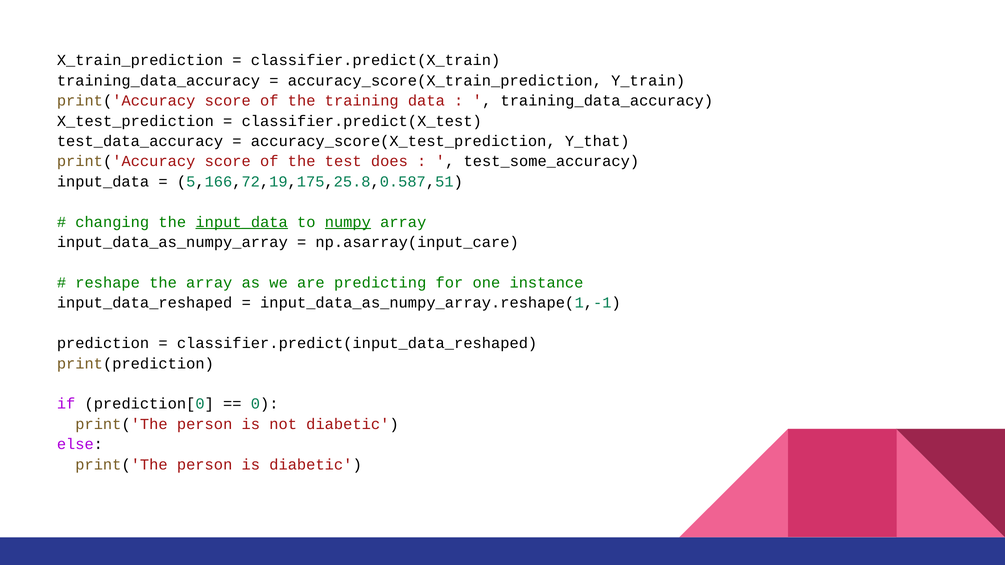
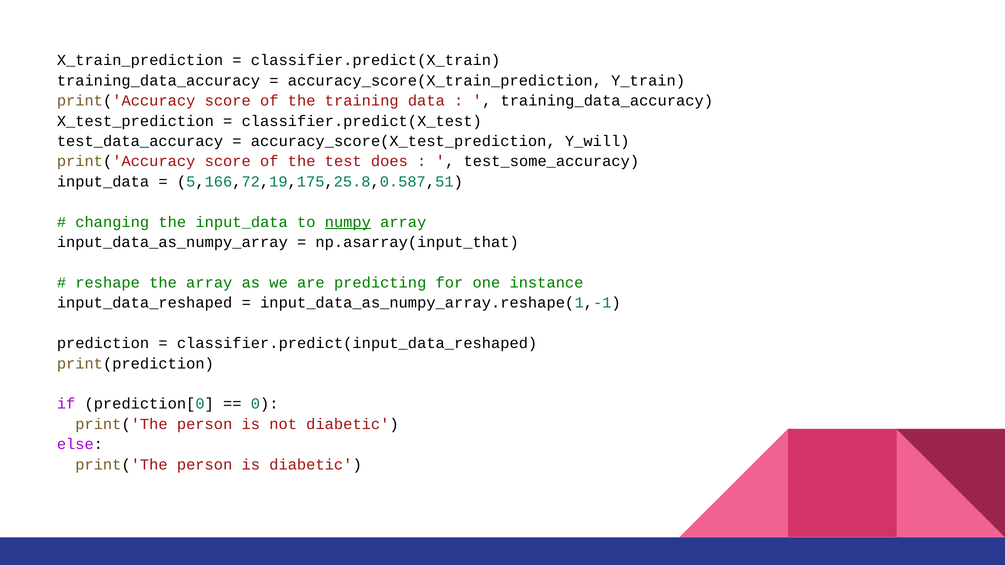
Y_that: Y_that -> Y_will
input_data at (242, 222) underline: present -> none
np.asarray(input_care: np.asarray(input_care -> np.asarray(input_that
